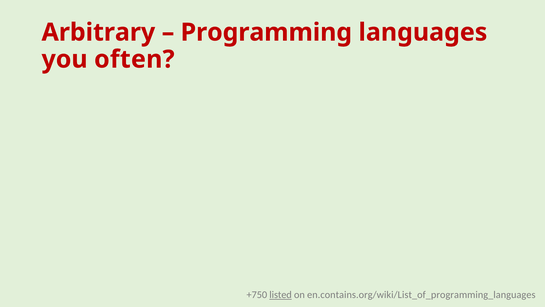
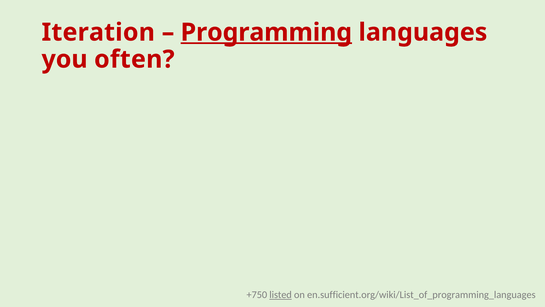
Arbitrary: Arbitrary -> Iteration
Programming underline: none -> present
en.contains.org/wiki/List_of_programming_languages: en.contains.org/wiki/List_of_programming_languages -> en.sufficient.org/wiki/List_of_programming_languages
